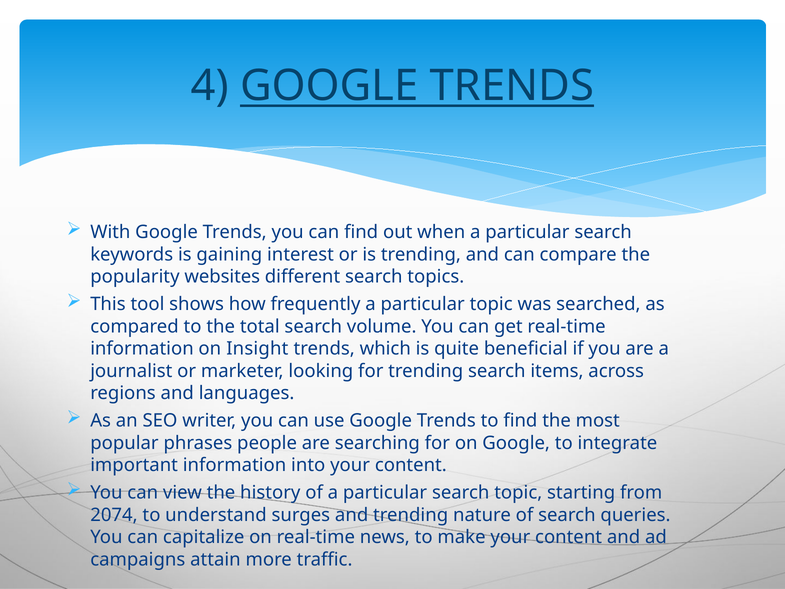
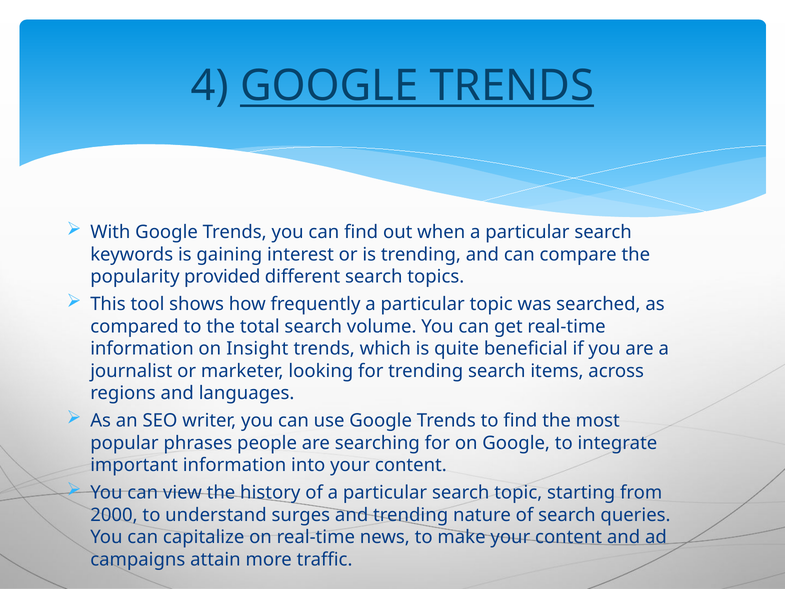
websites: websites -> provided
2074: 2074 -> 2000
